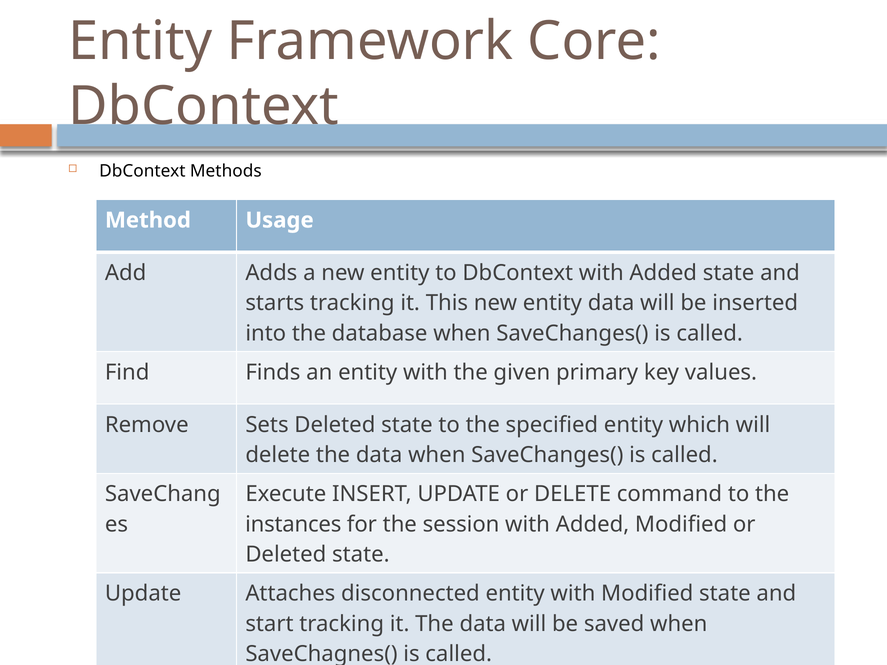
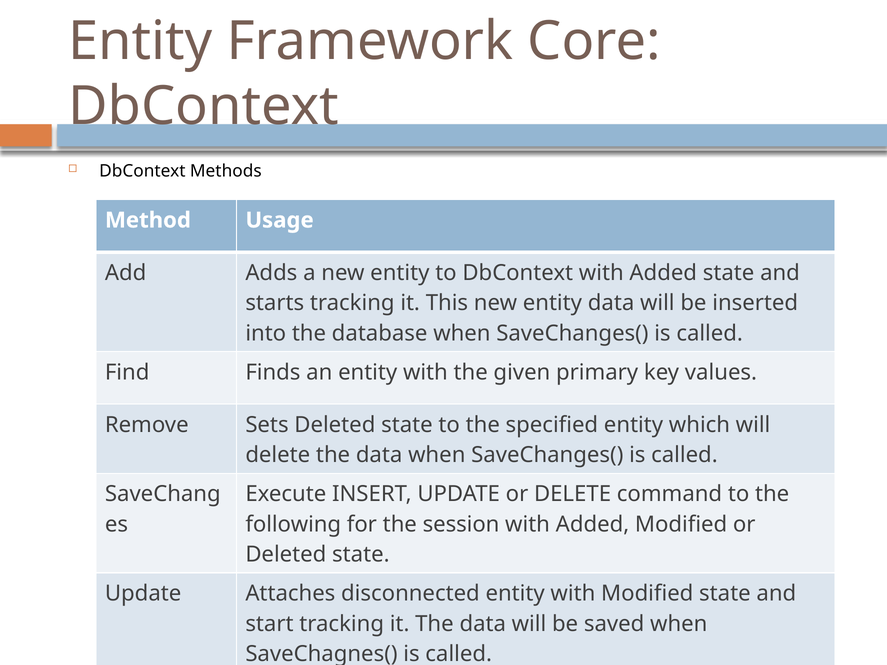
instances: instances -> following
